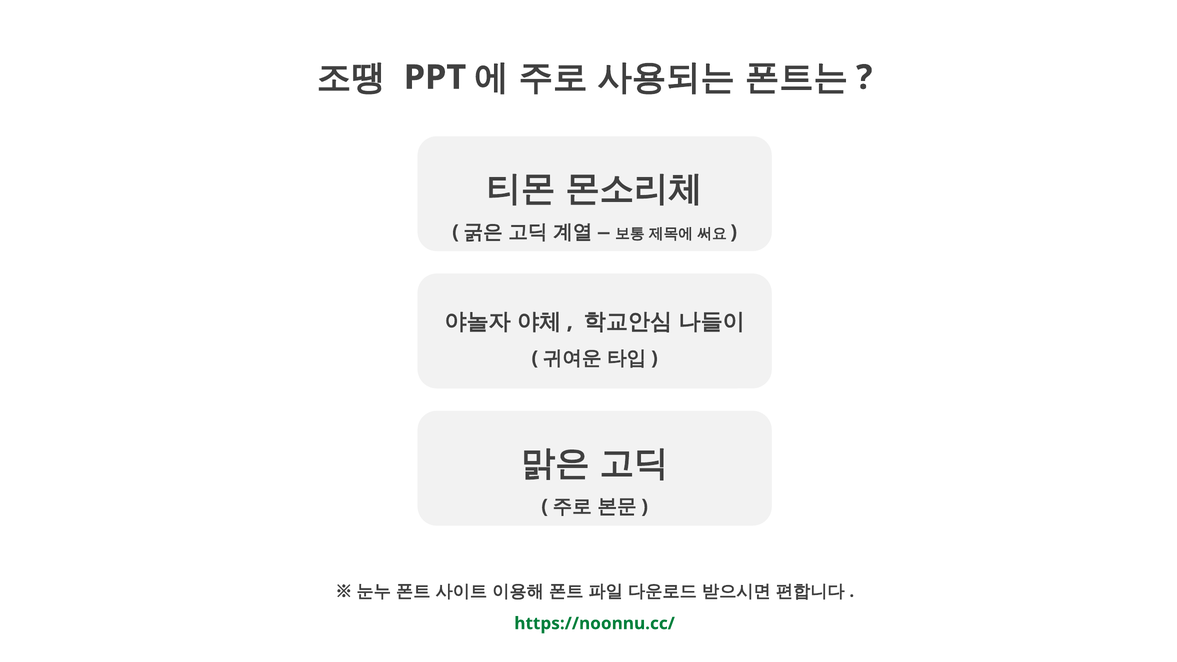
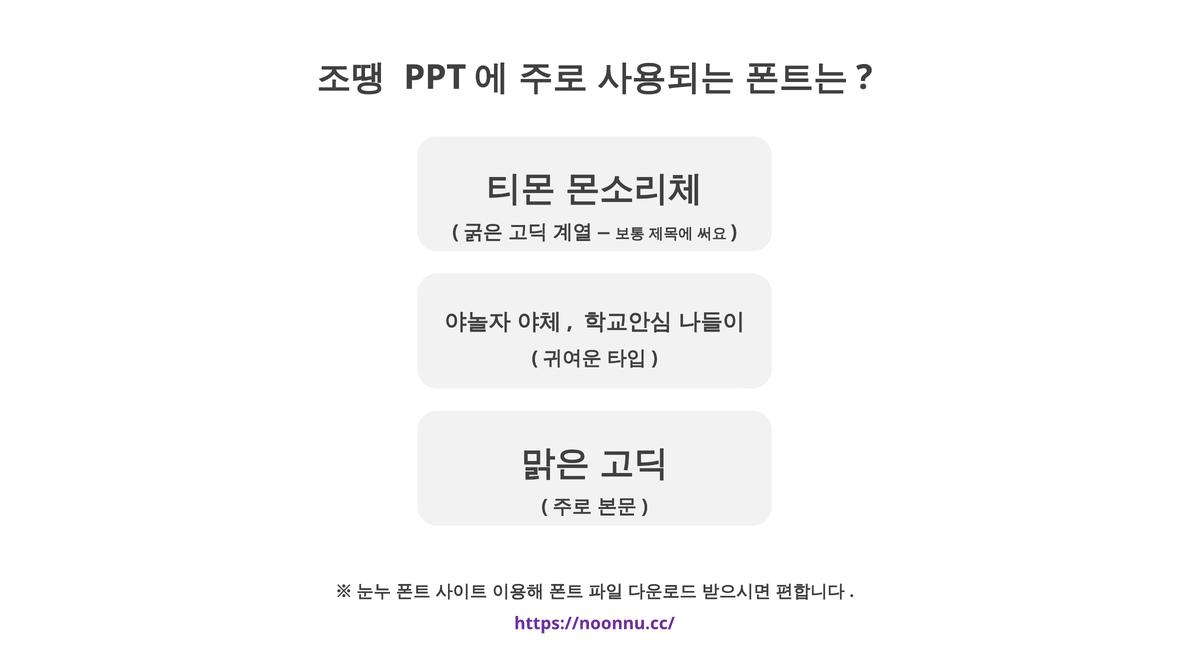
https://noonnu.cc/ colour: green -> purple
